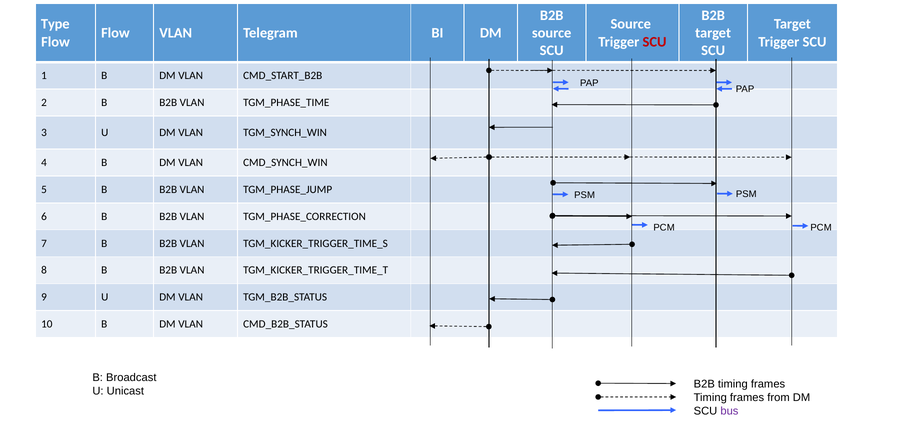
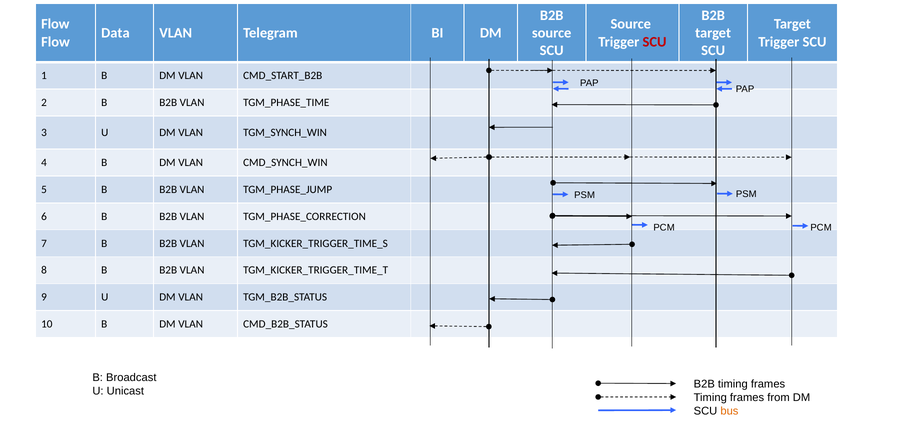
Type at (55, 24): Type -> Flow
Flow at (115, 33): Flow -> Data
bus colour: purple -> orange
